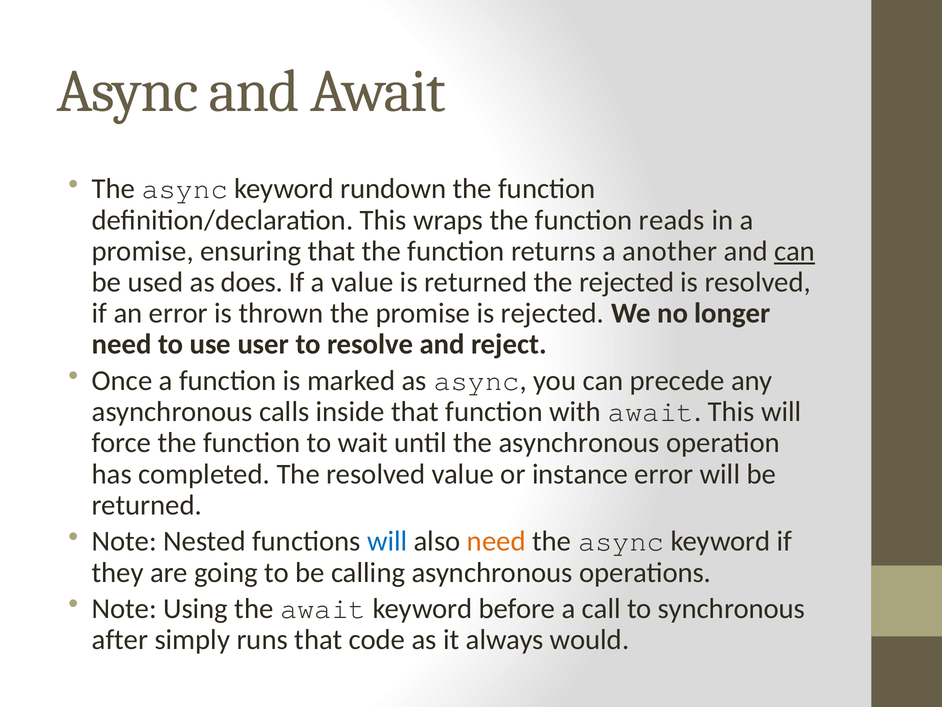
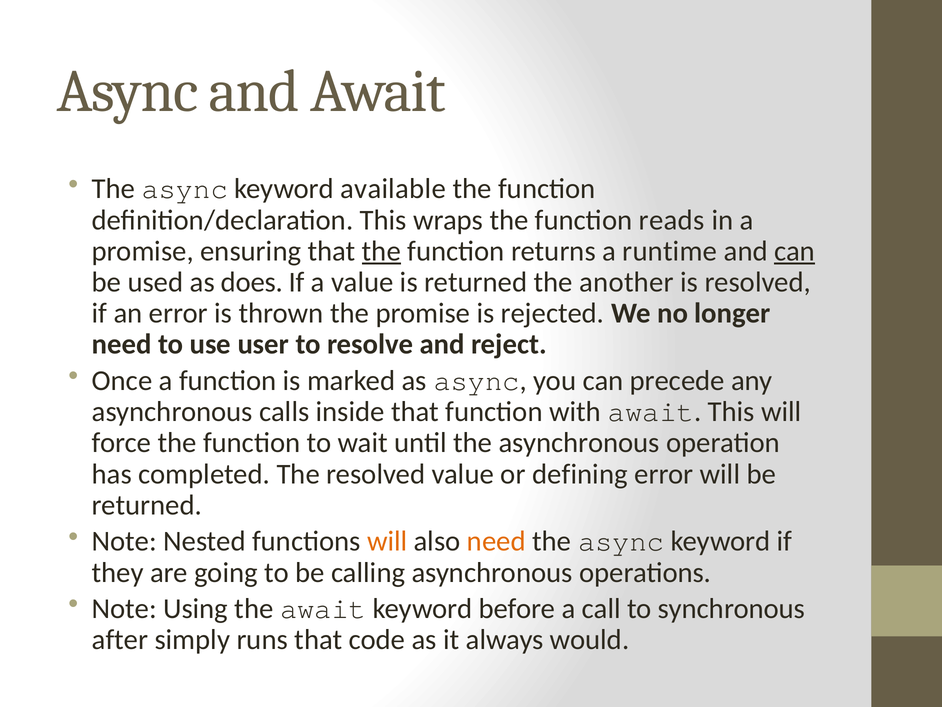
rundown: rundown -> available
the at (381, 251) underline: none -> present
another: another -> runtime
the rejected: rejected -> another
instance: instance -> defining
will at (387, 541) colour: blue -> orange
